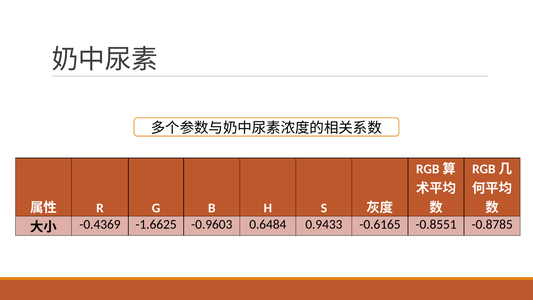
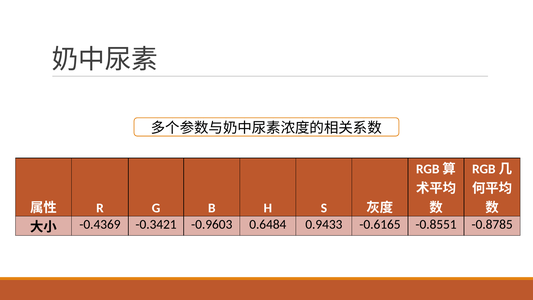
-1.6625: -1.6625 -> -0.3421
